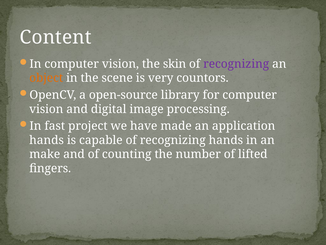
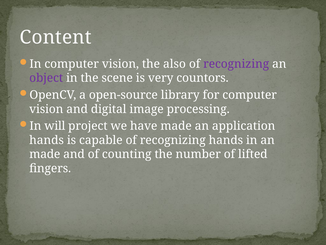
skin: skin -> also
object colour: orange -> purple
fast: fast -> will
make at (45, 154): make -> made
